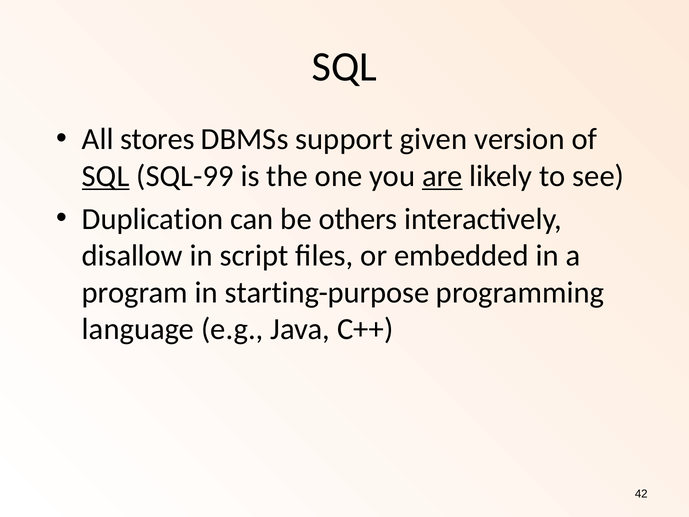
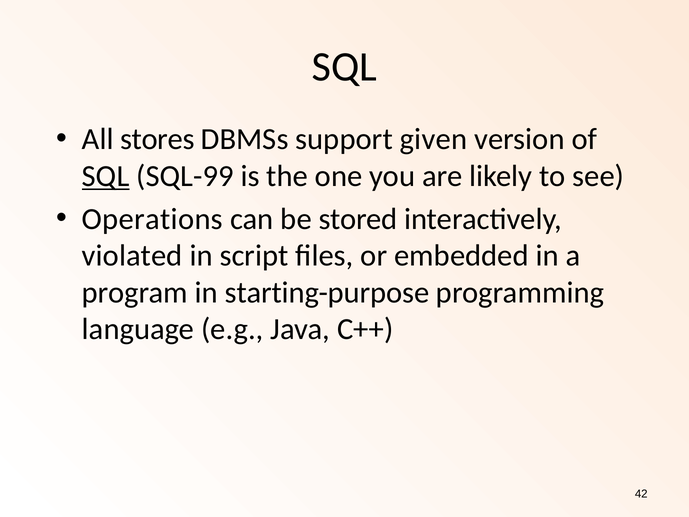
are underline: present -> none
Duplication: Duplication -> Operations
others: others -> stored
disallow: disallow -> violated
